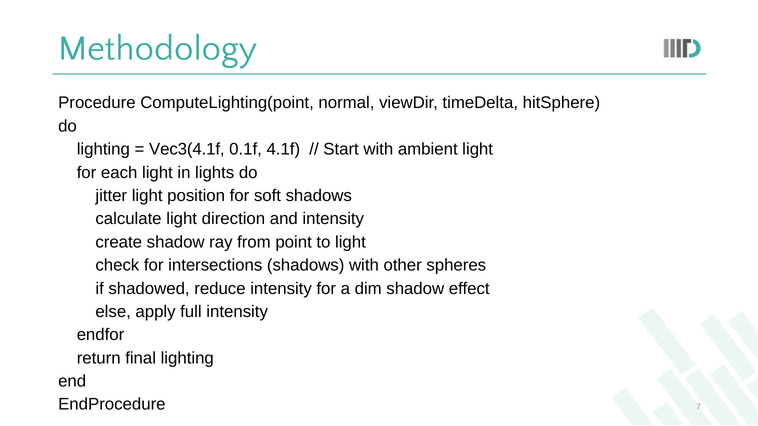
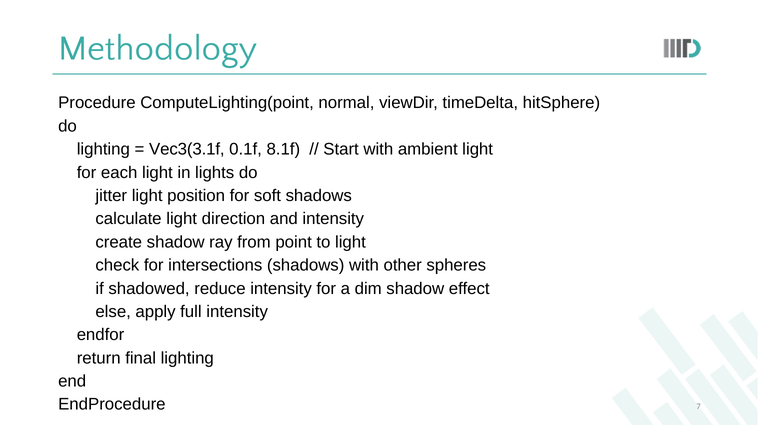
Vec3(4.1f: Vec3(4.1f -> Vec3(3.1f
4.1f: 4.1f -> 8.1f
